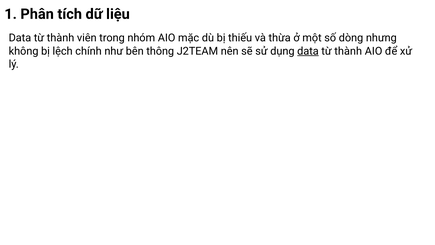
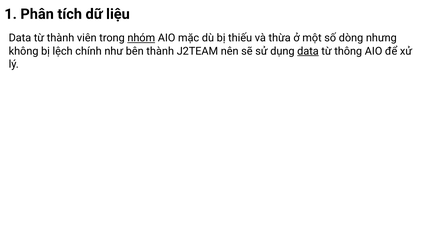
nhóm underline: none -> present
bên thông: thông -> thành
thành at (348, 51): thành -> thông
